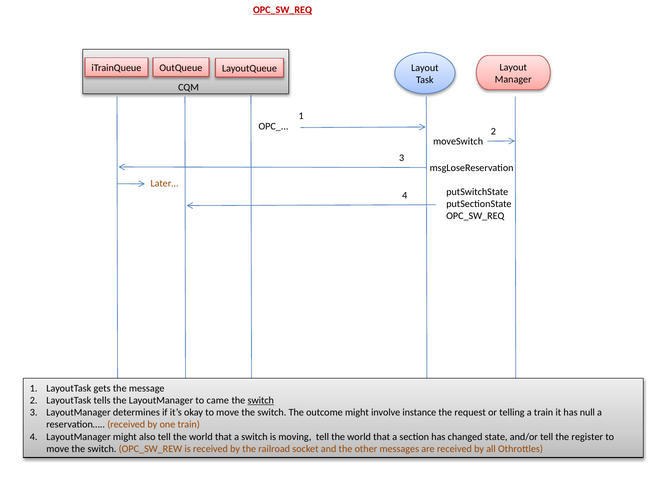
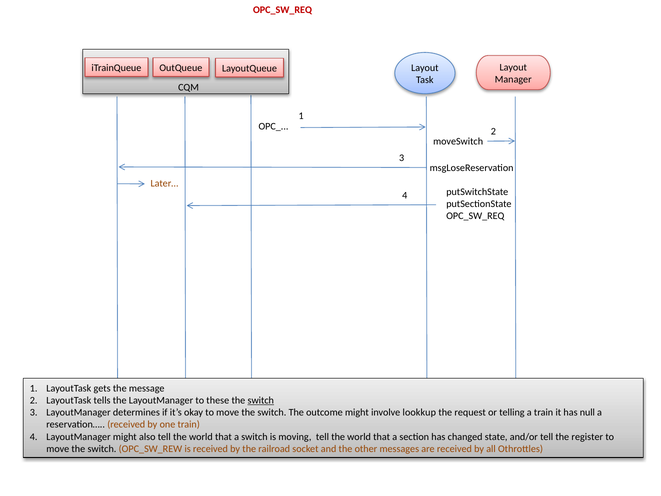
OPC_SW_REQ at (283, 10) underline: present -> none
came: came -> these
instance: instance -> lookkup
